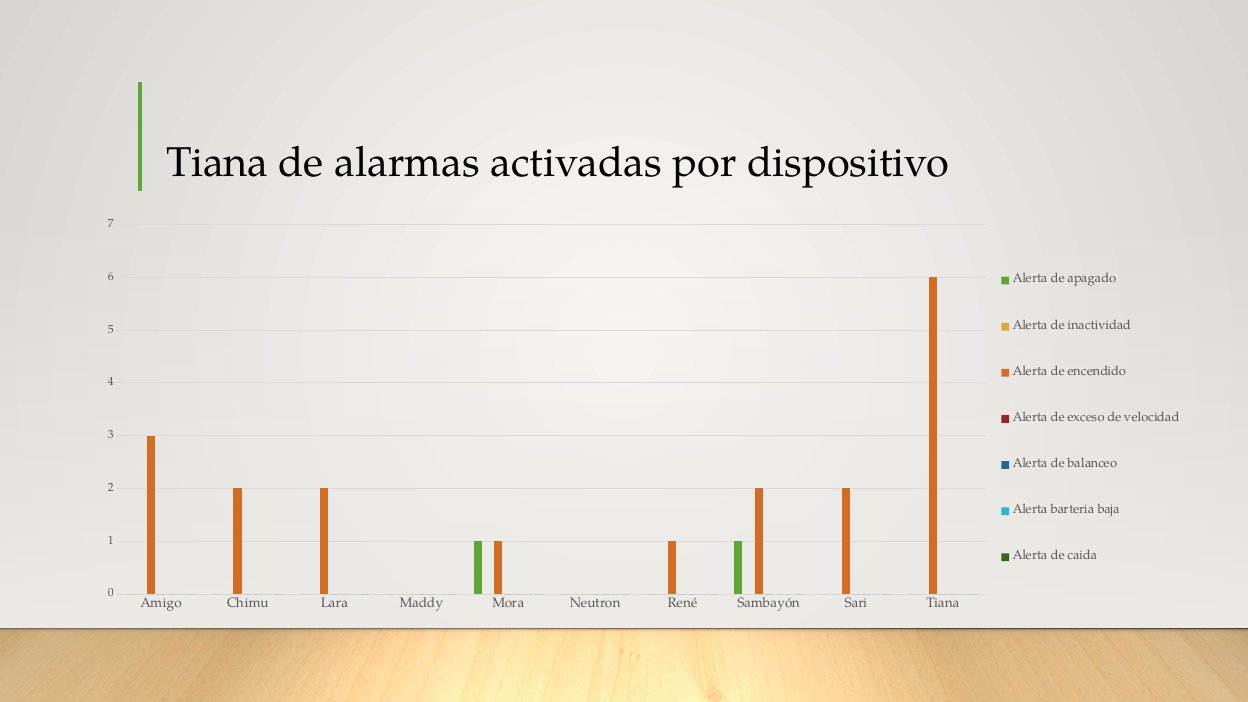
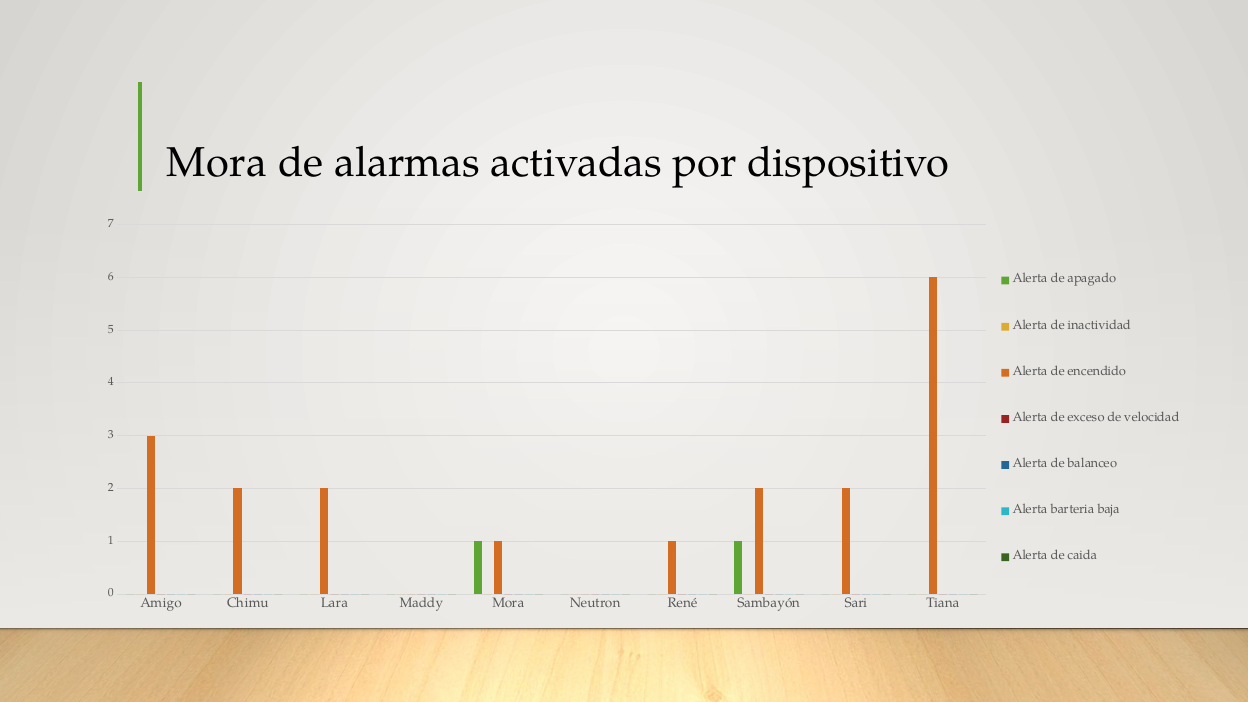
Tiana at (217, 162): Tiana -> Mora
